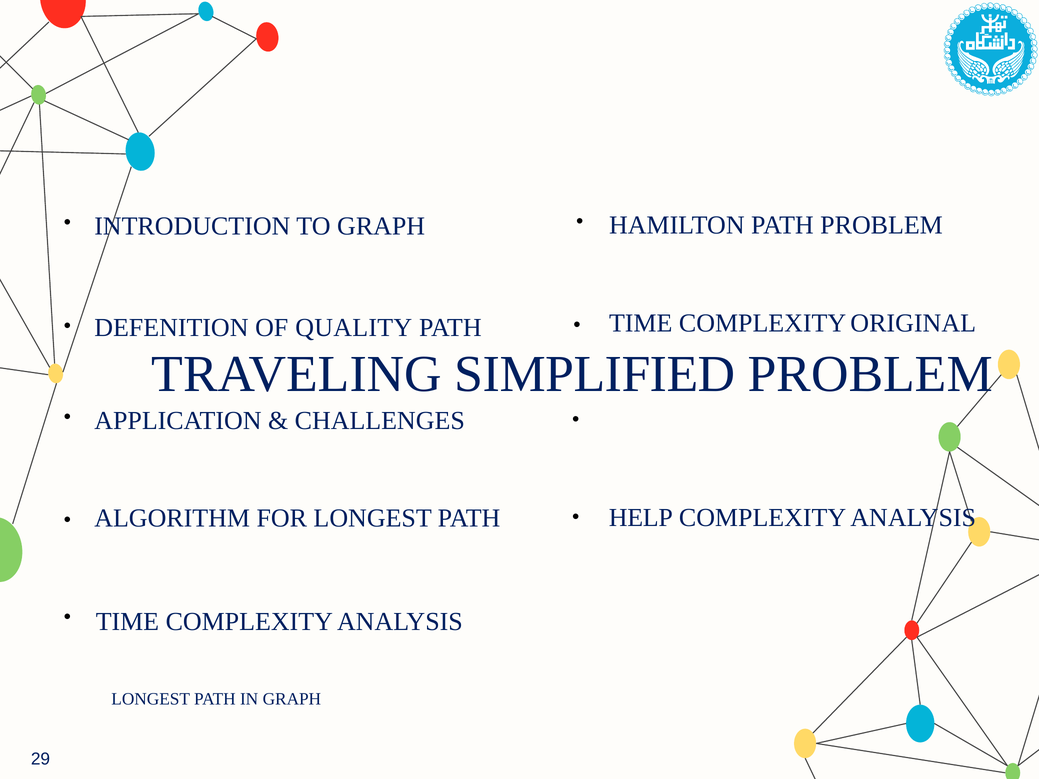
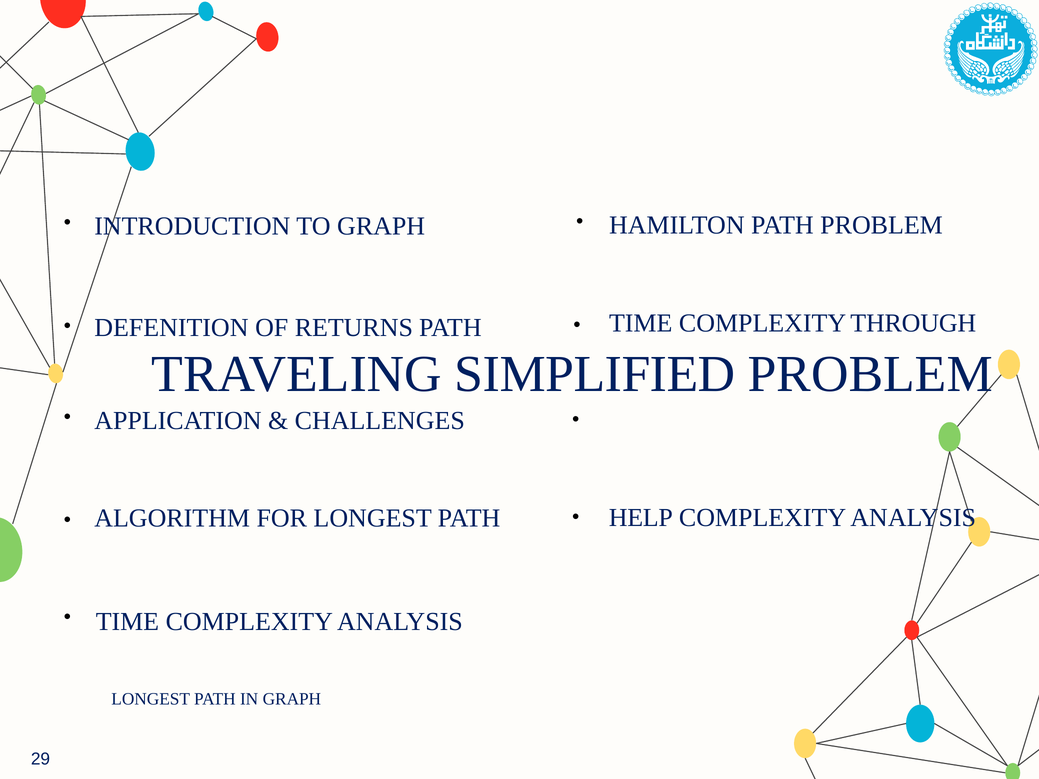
ORIGINAL: ORIGINAL -> THROUGH
QUALITY: QUALITY -> RETURNS
